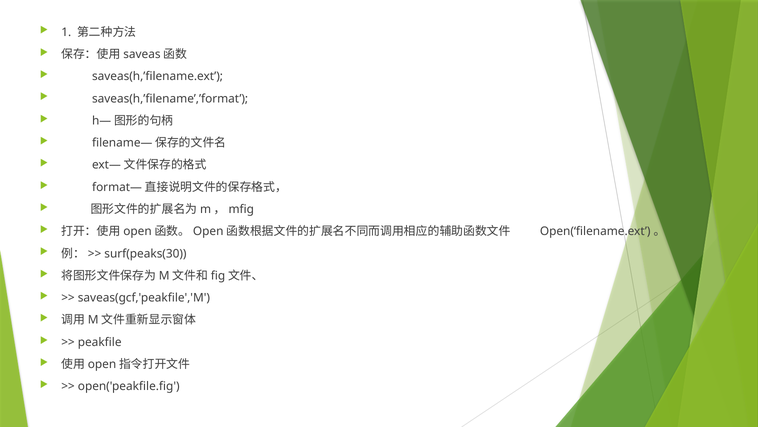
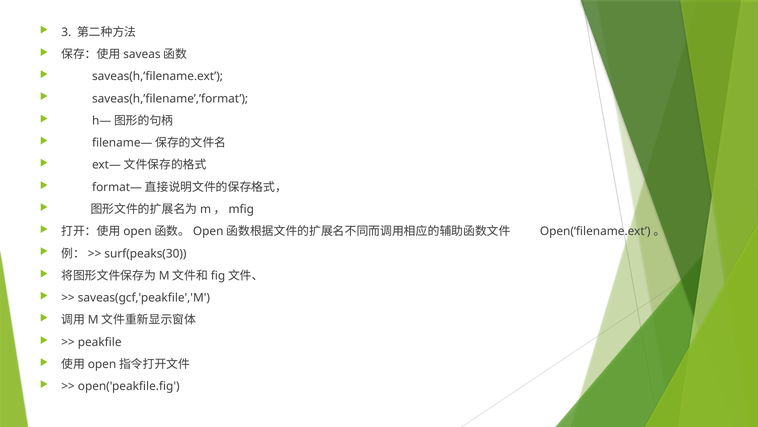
1: 1 -> 3
